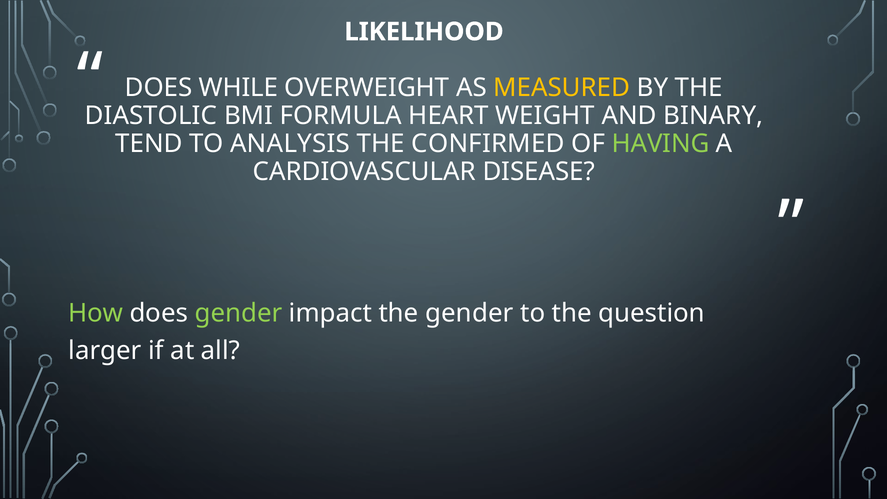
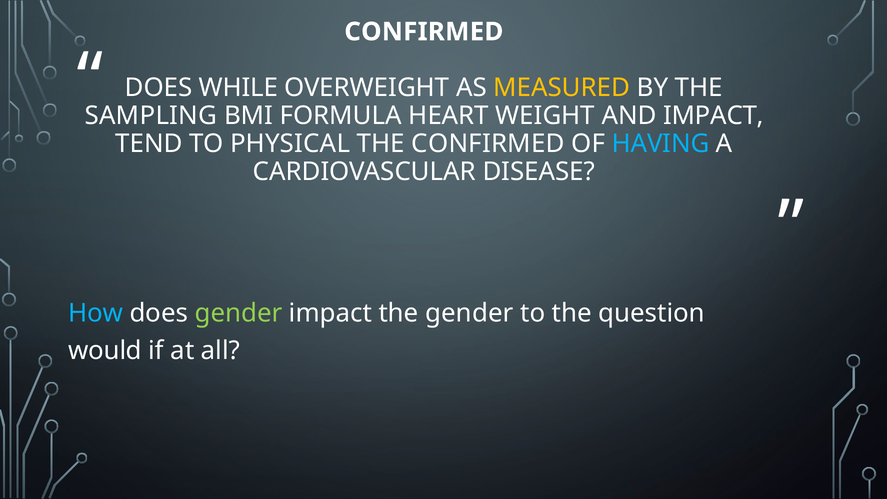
LIKELIHOOD at (424, 32): LIKELIHOOD -> CONFIRMED
DIASTOLIC: DIASTOLIC -> SAMPLING
AND BINARY: BINARY -> IMPACT
ANALYSIS: ANALYSIS -> PHYSICAL
HAVING colour: light green -> light blue
How colour: light green -> light blue
larger: larger -> would
